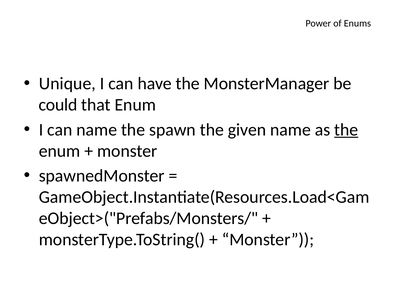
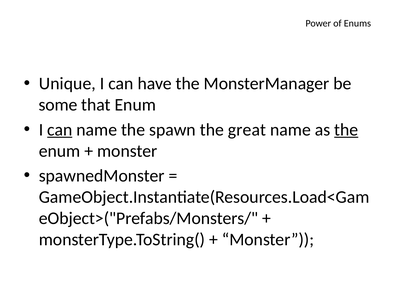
could: could -> some
can at (60, 129) underline: none -> present
given: given -> great
